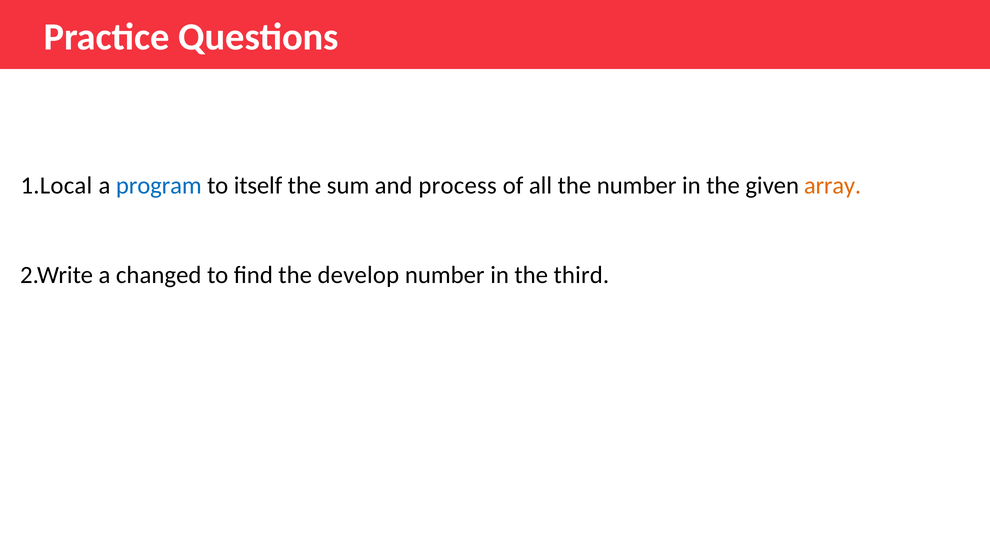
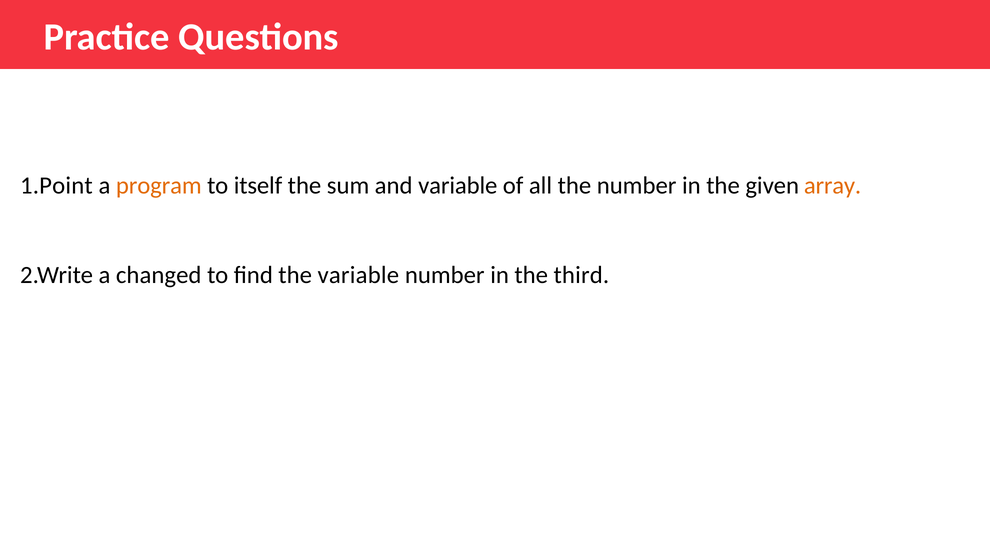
1.Local: 1.Local -> 1.Point
program colour: blue -> orange
and process: process -> variable
the develop: develop -> variable
